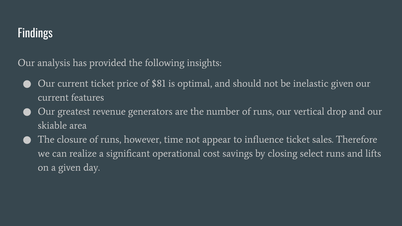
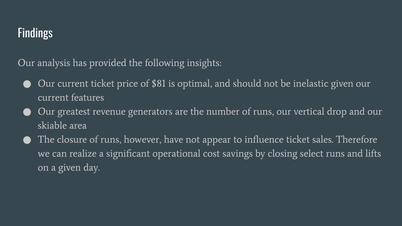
time: time -> have
